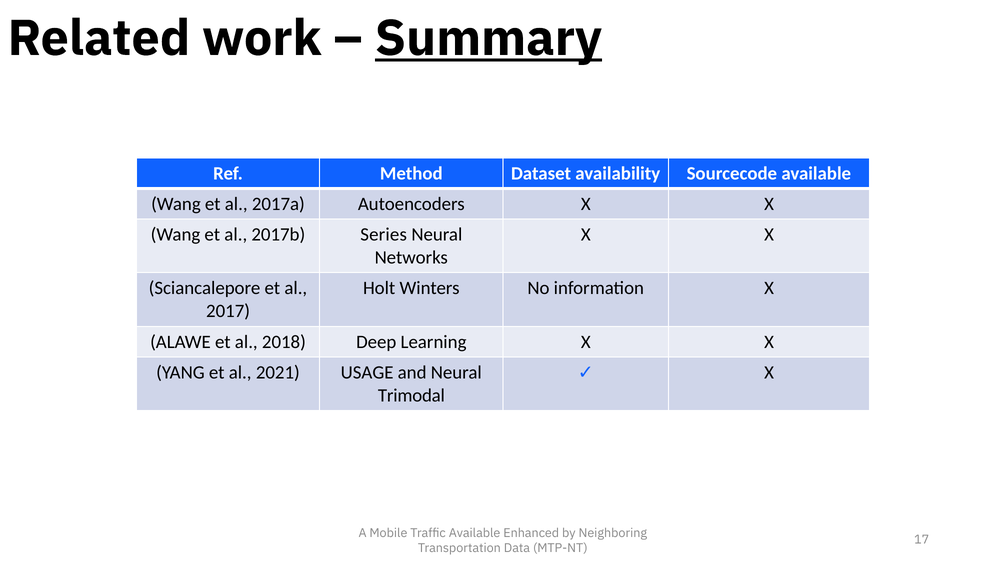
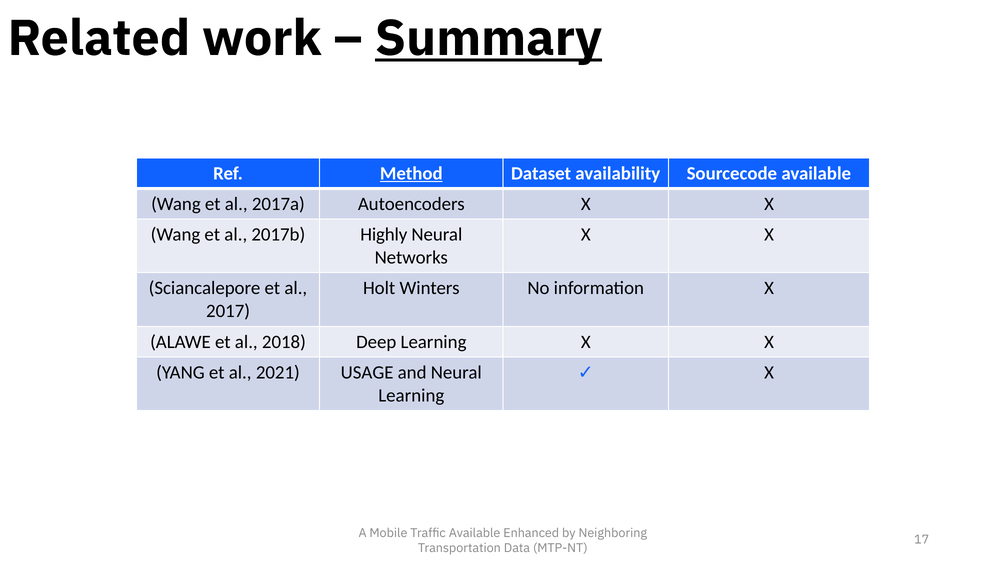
Method underline: none -> present
Series: Series -> Highly
Trimodal at (411, 395): Trimodal -> Learning
